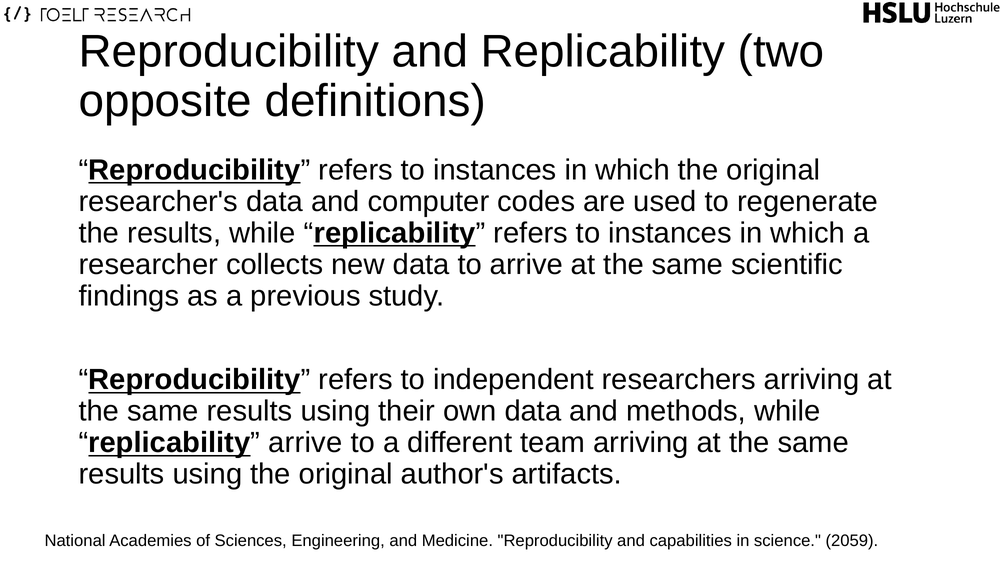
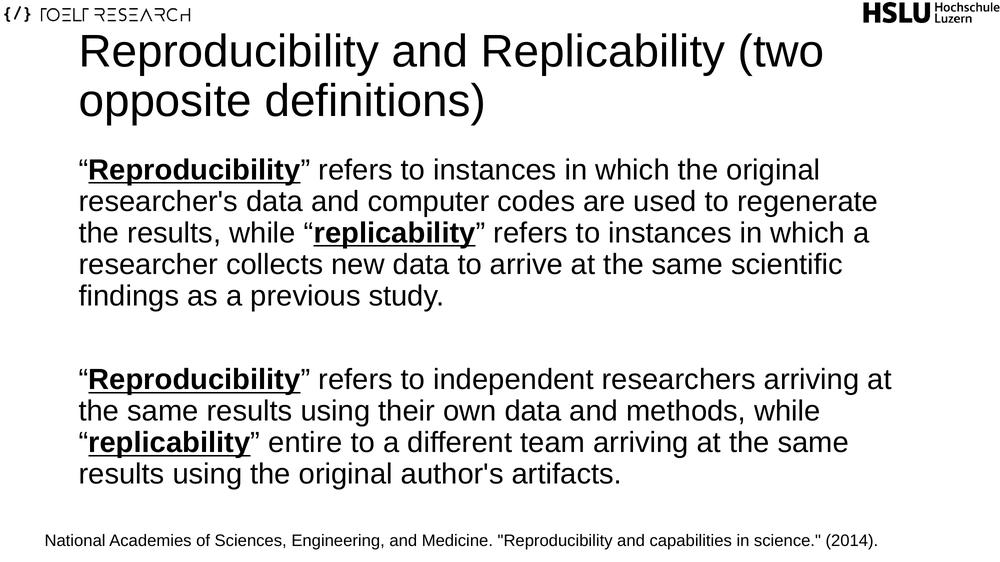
replicability arrive: arrive -> entire
2059: 2059 -> 2014
